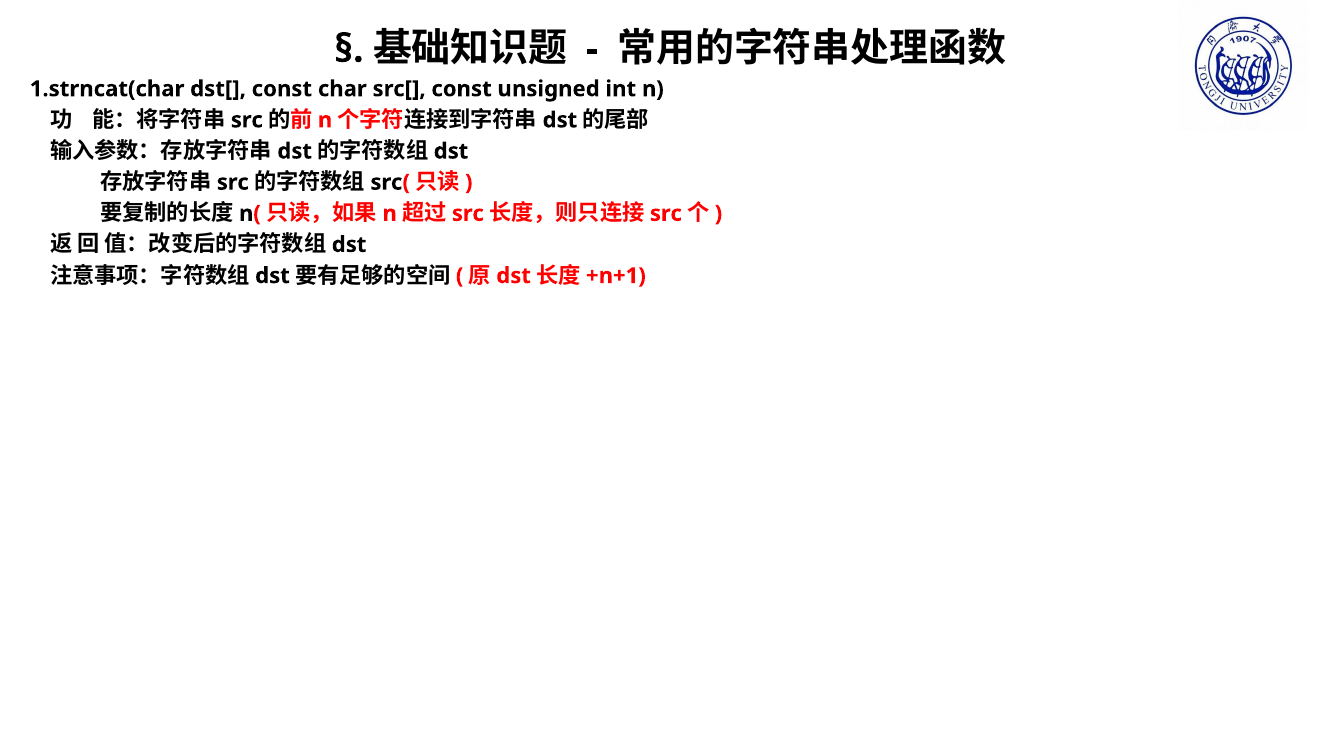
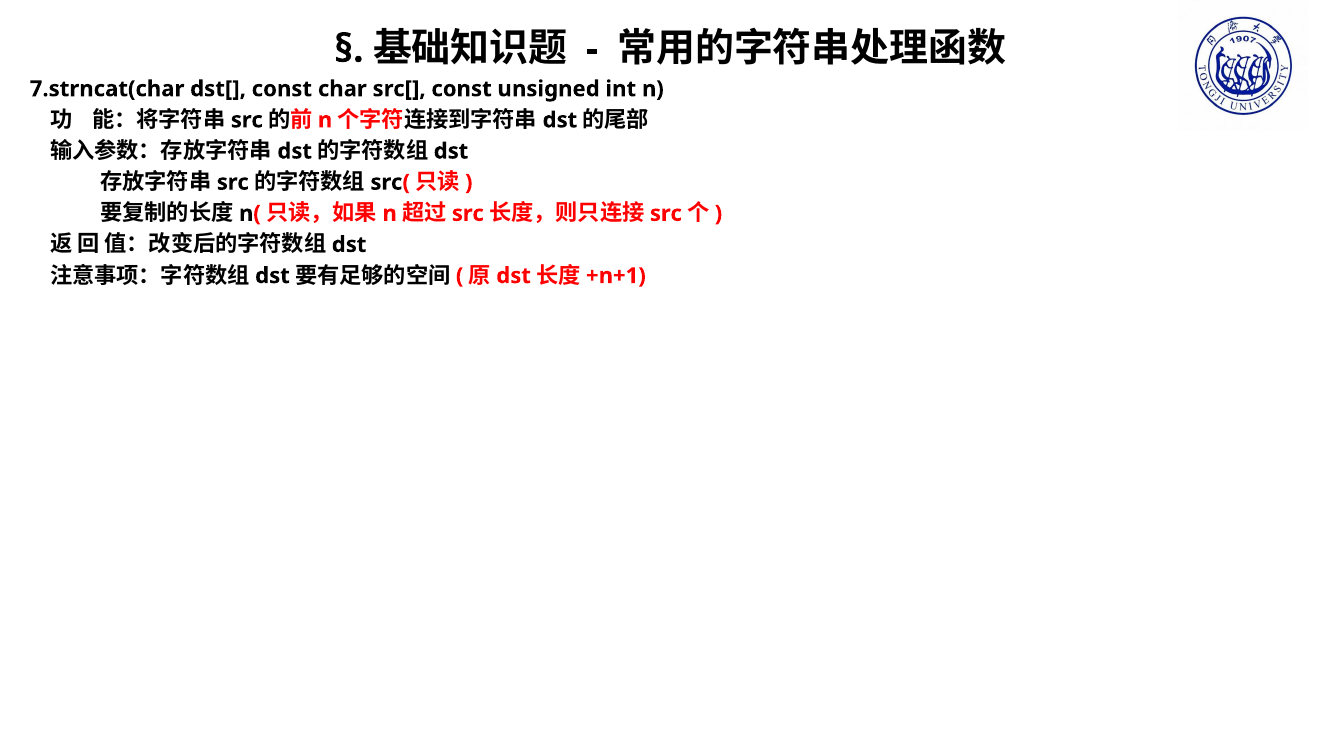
1.strncat(char: 1.strncat(char -> 7.strncat(char
